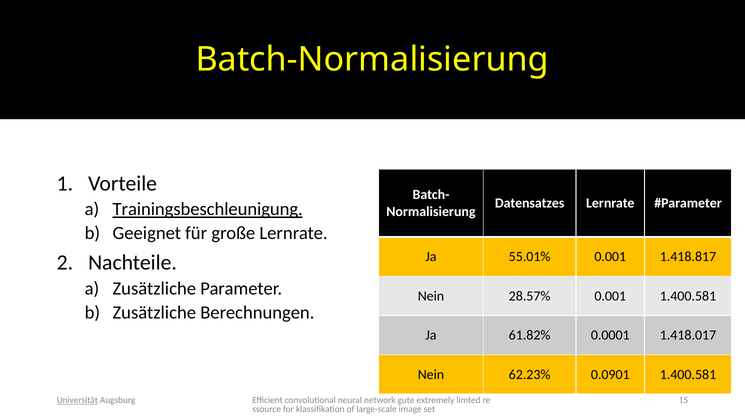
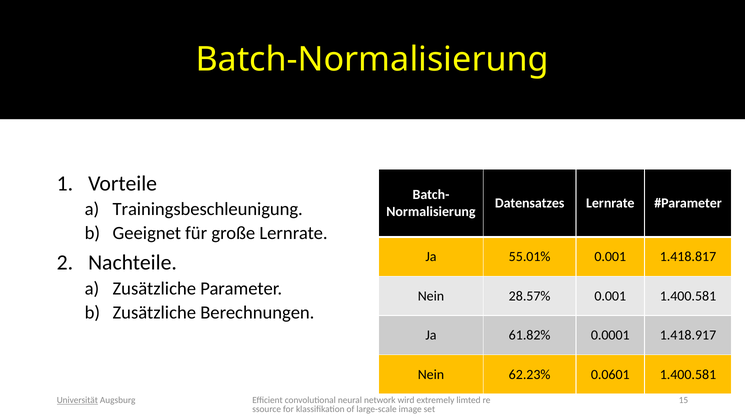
Trainingsbeschleunigung underline: present -> none
1.418.017: 1.418.017 -> 1.418.917
0.0901: 0.0901 -> 0.0601
gute: gute -> wird
